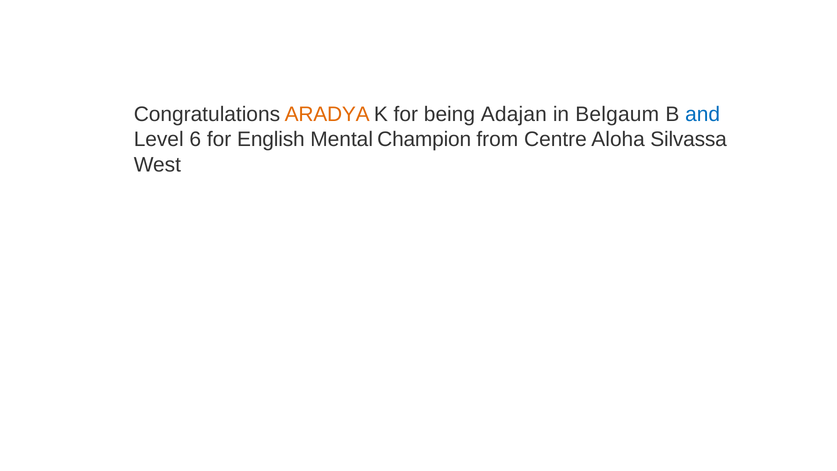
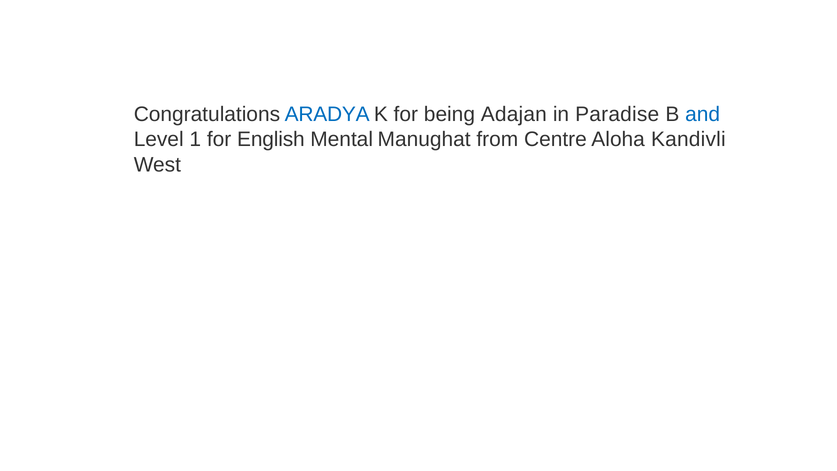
ARADYA colour: orange -> blue
Belgaum: Belgaum -> Paradise
6: 6 -> 1
Champion: Champion -> Manughat
Silvassa: Silvassa -> Kandivli
